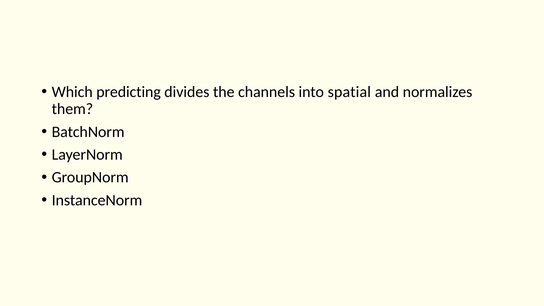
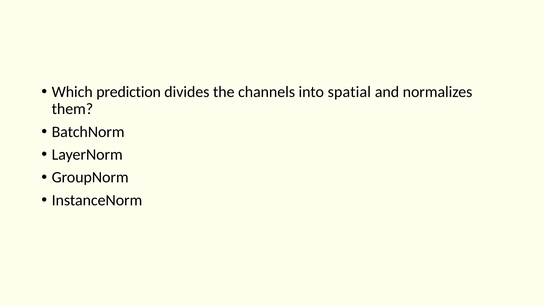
predicting: predicting -> prediction
